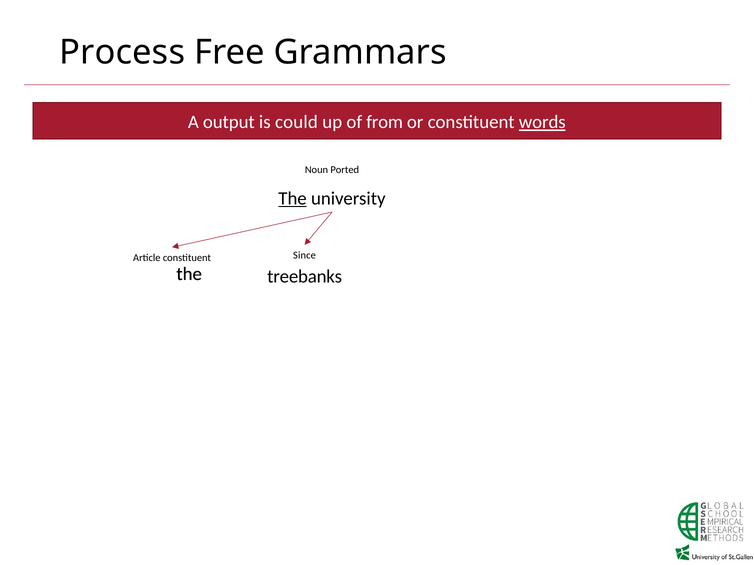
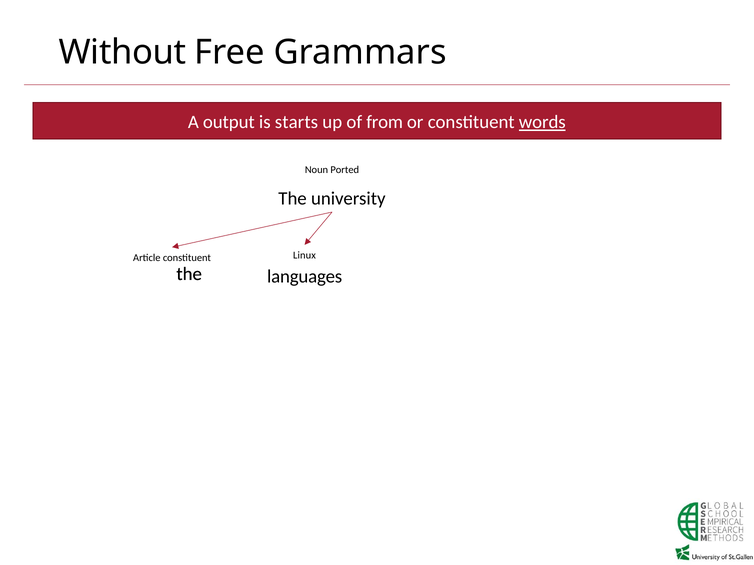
Process: Process -> Without
could: could -> starts
The at (293, 199) underline: present -> none
Since: Since -> Linux
treebanks: treebanks -> languages
